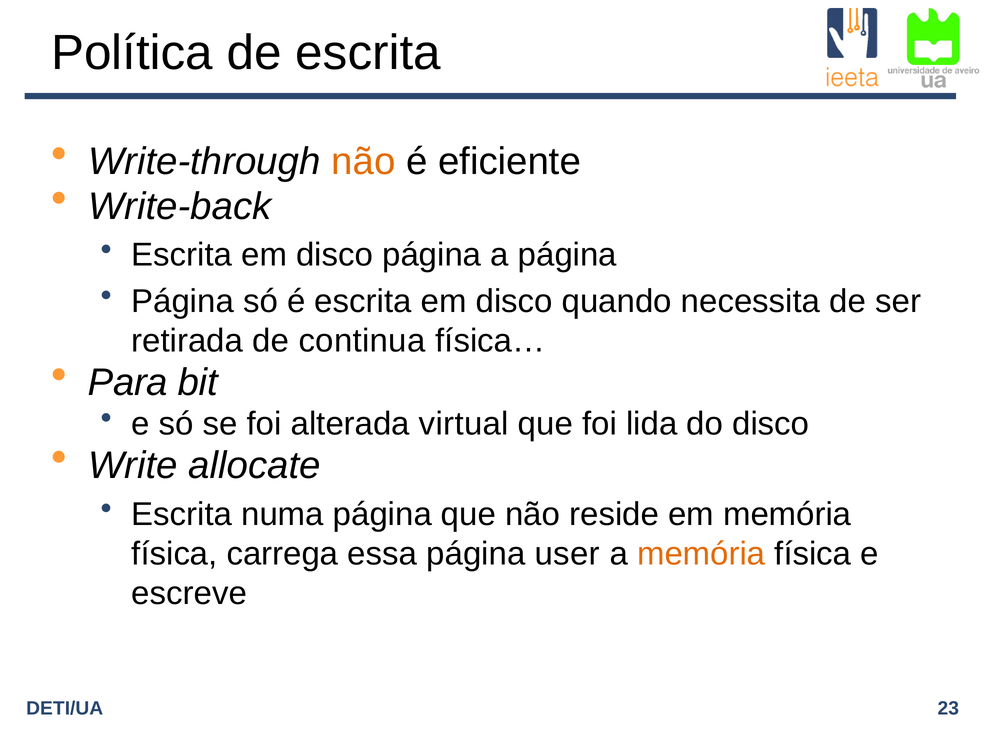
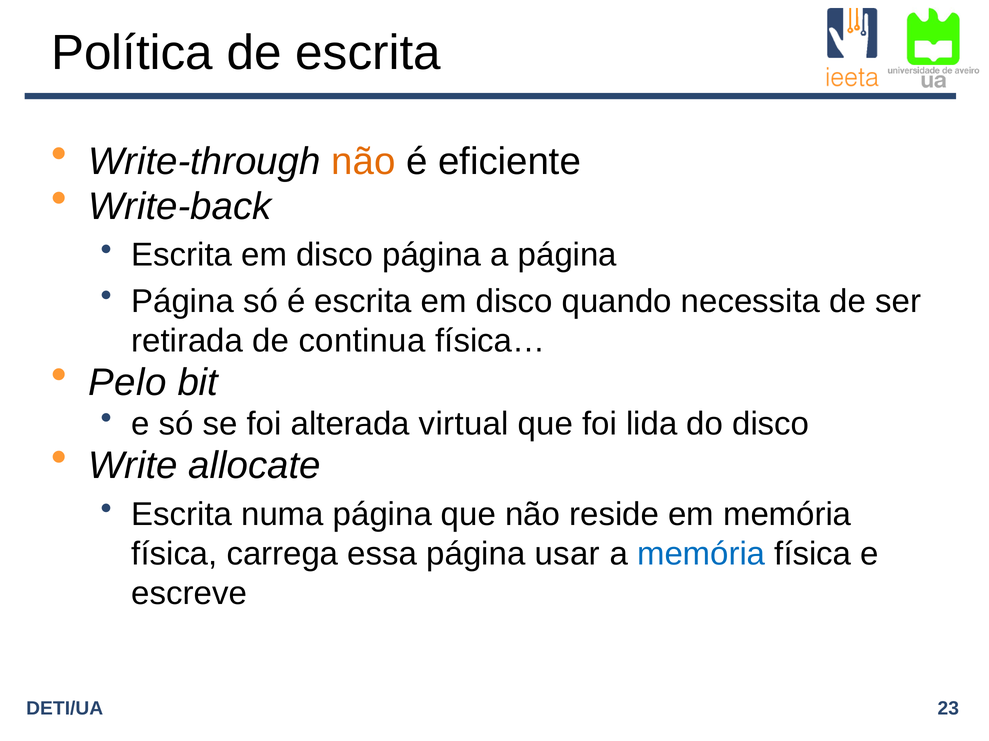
Para: Para -> Pelo
user: user -> usar
memória at (701, 554) colour: orange -> blue
